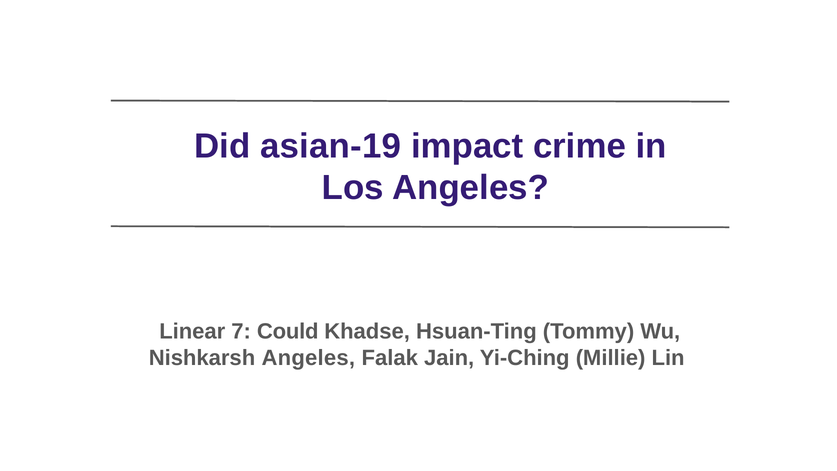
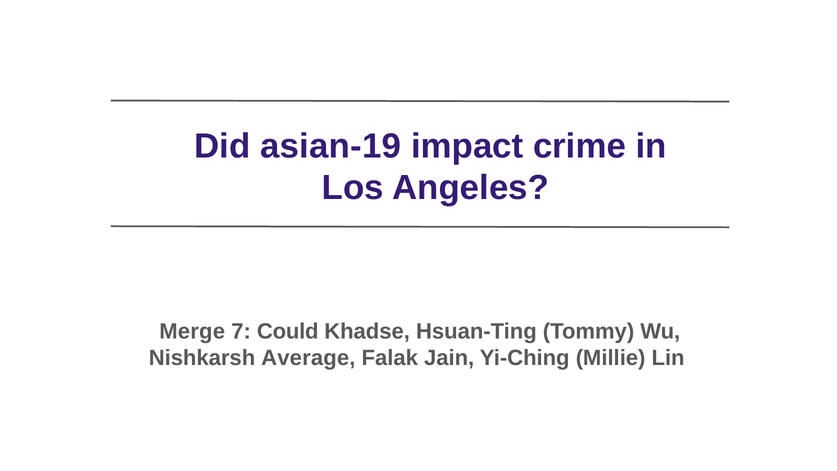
Linear: Linear -> Merge
Nishkarsh Angeles: Angeles -> Average
